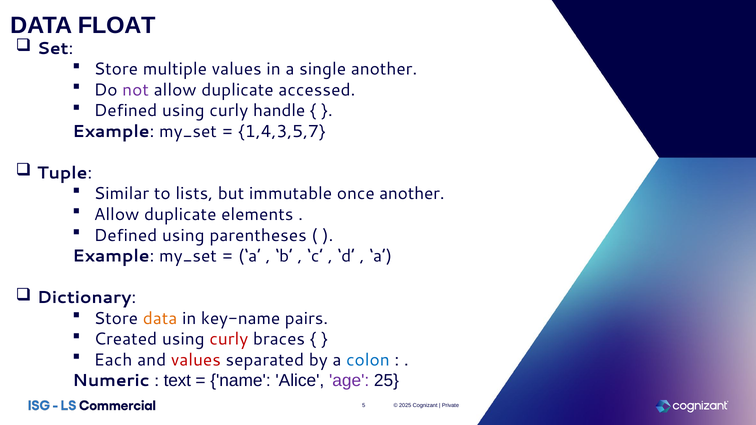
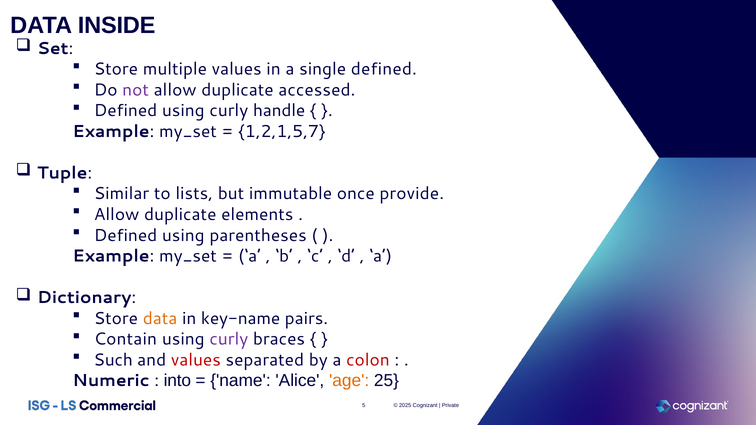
FLOAT: FLOAT -> INSIDE
single another: another -> defined
1,4,3,5,7: 1,4,3,5,7 -> 1,2,1,5,7
once another: another -> provide
Created: Created -> Contain
curly at (229, 339) colour: red -> purple
Each: Each -> Such
colon colour: blue -> red
text: text -> into
age colour: purple -> orange
